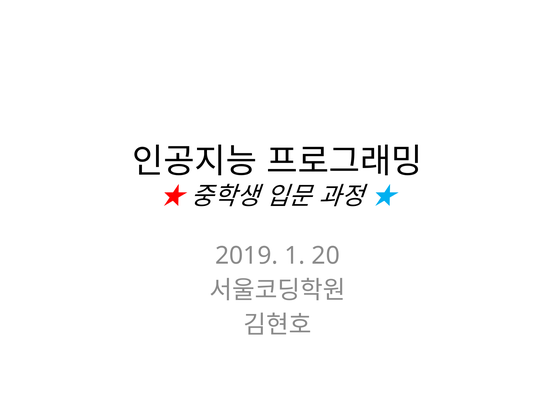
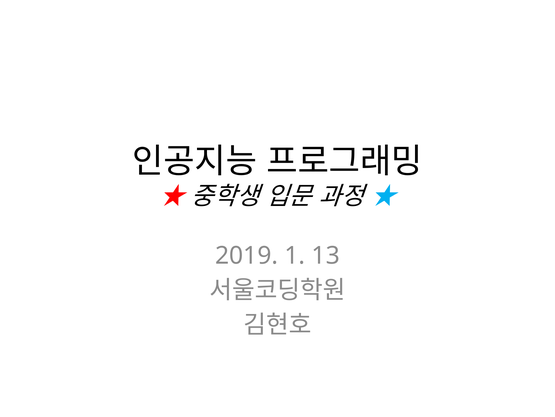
20: 20 -> 13
